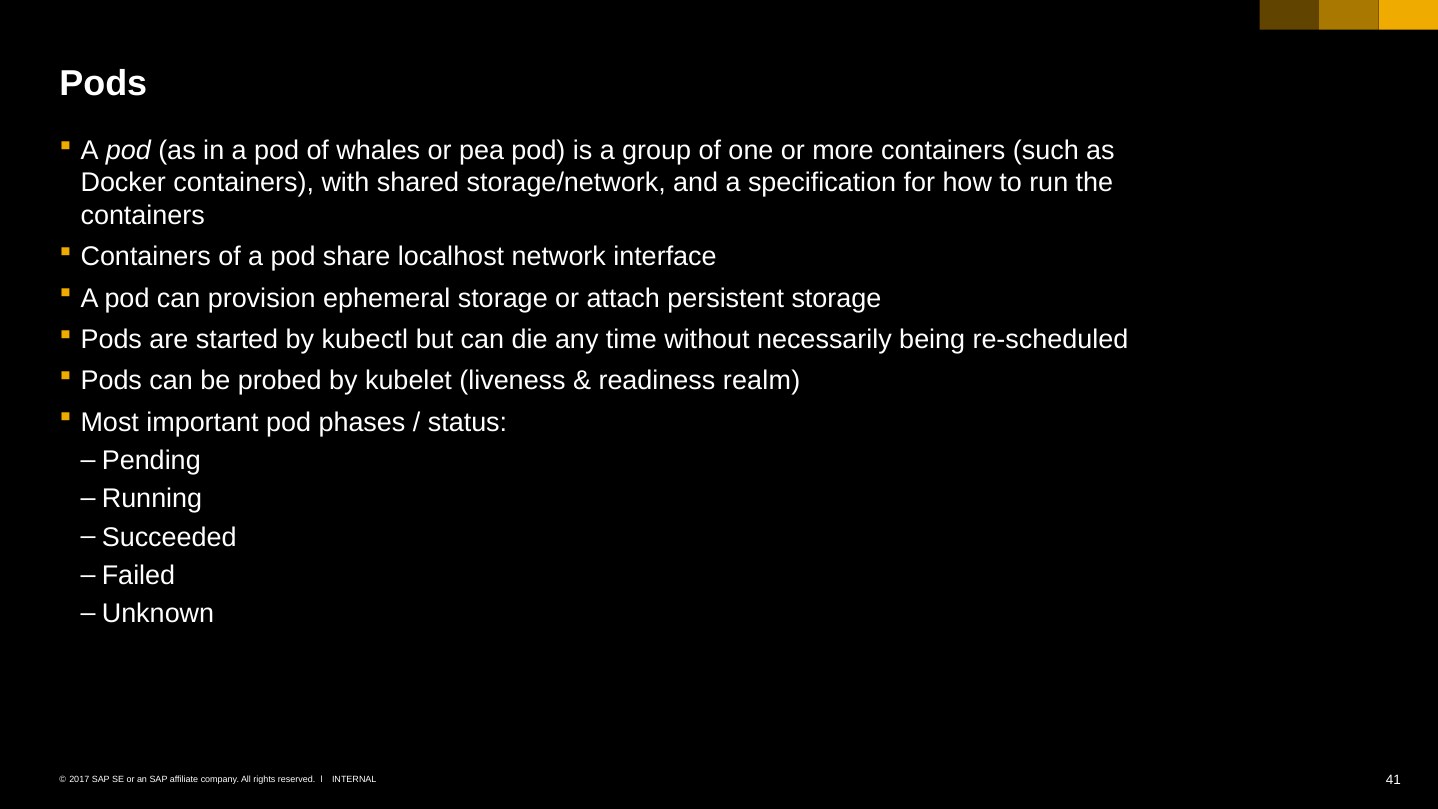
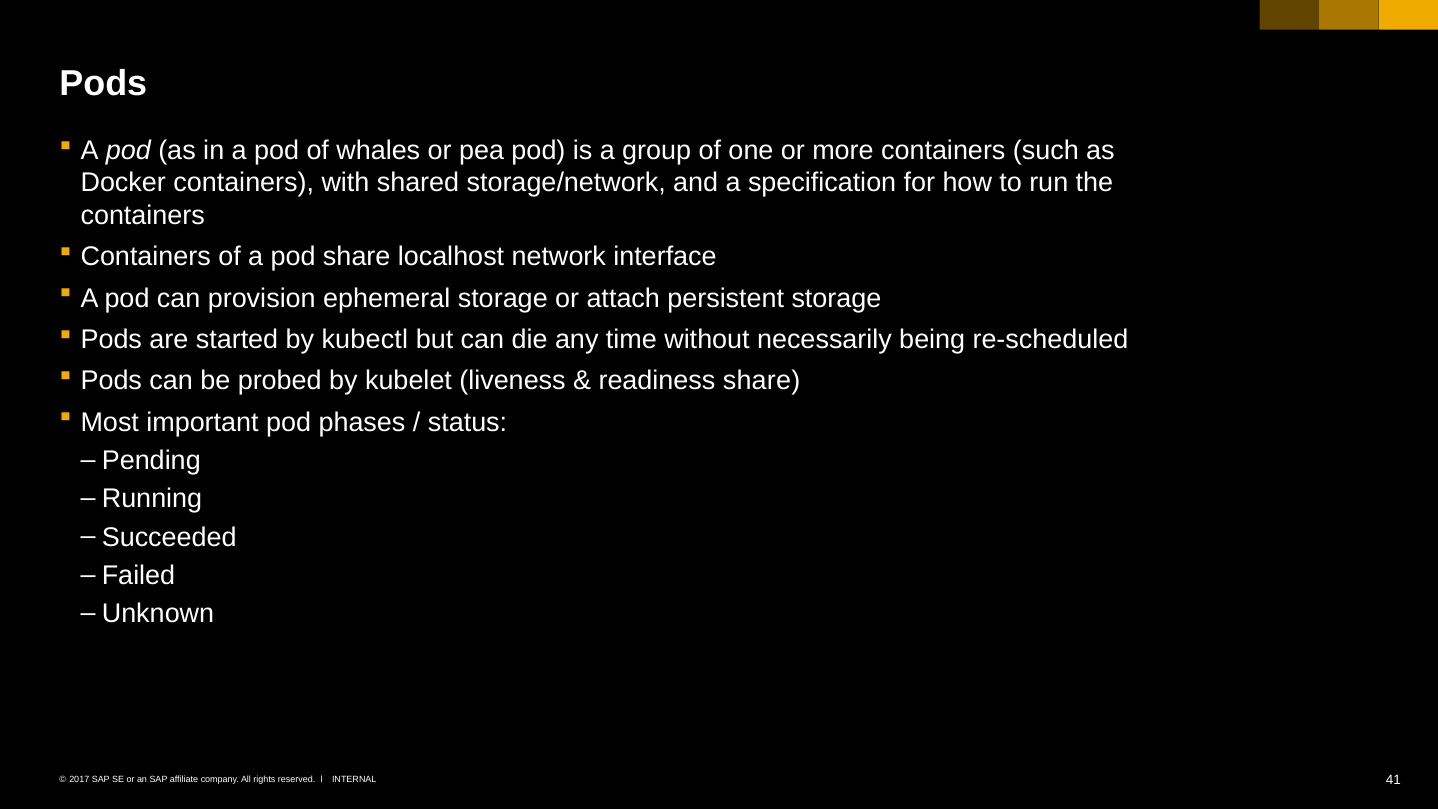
readiness realm: realm -> share
